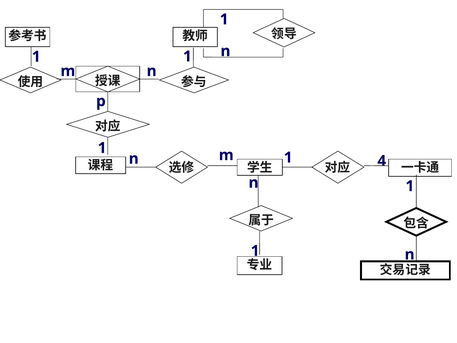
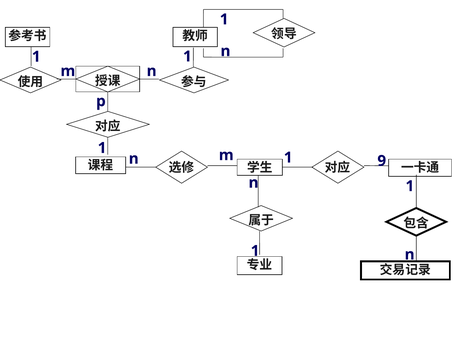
4: 4 -> 9
